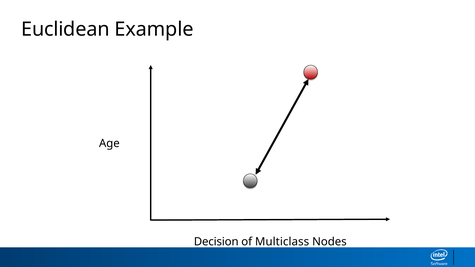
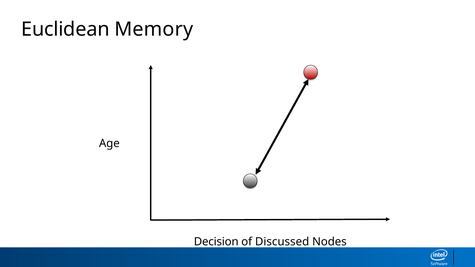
Example: Example -> Memory
Multiclass: Multiclass -> Discussed
